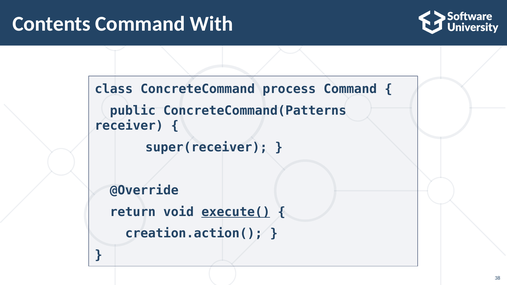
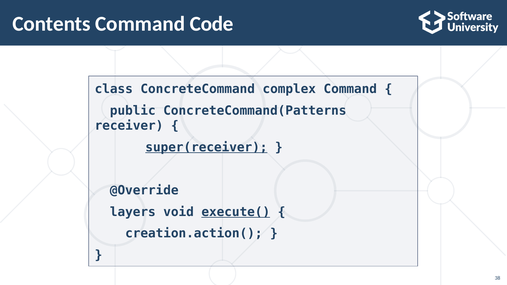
With: With -> Code
process: process -> complex
super(receiver underline: none -> present
return: return -> layers
